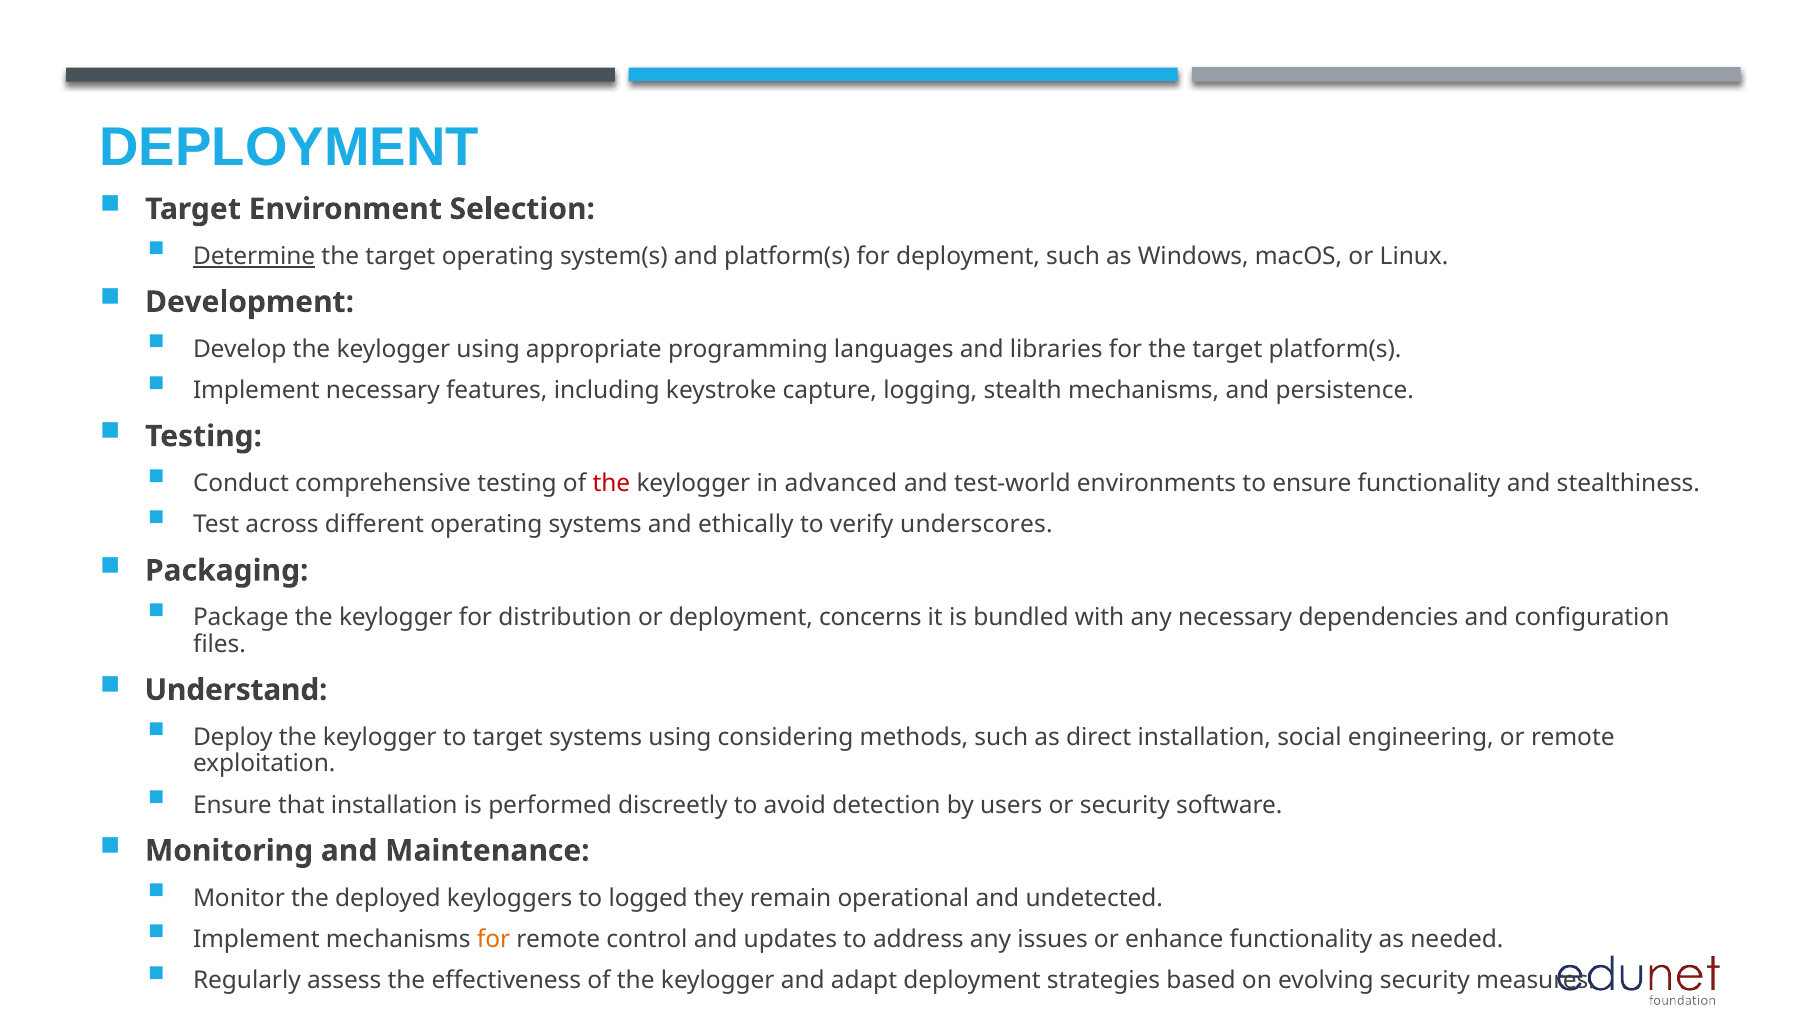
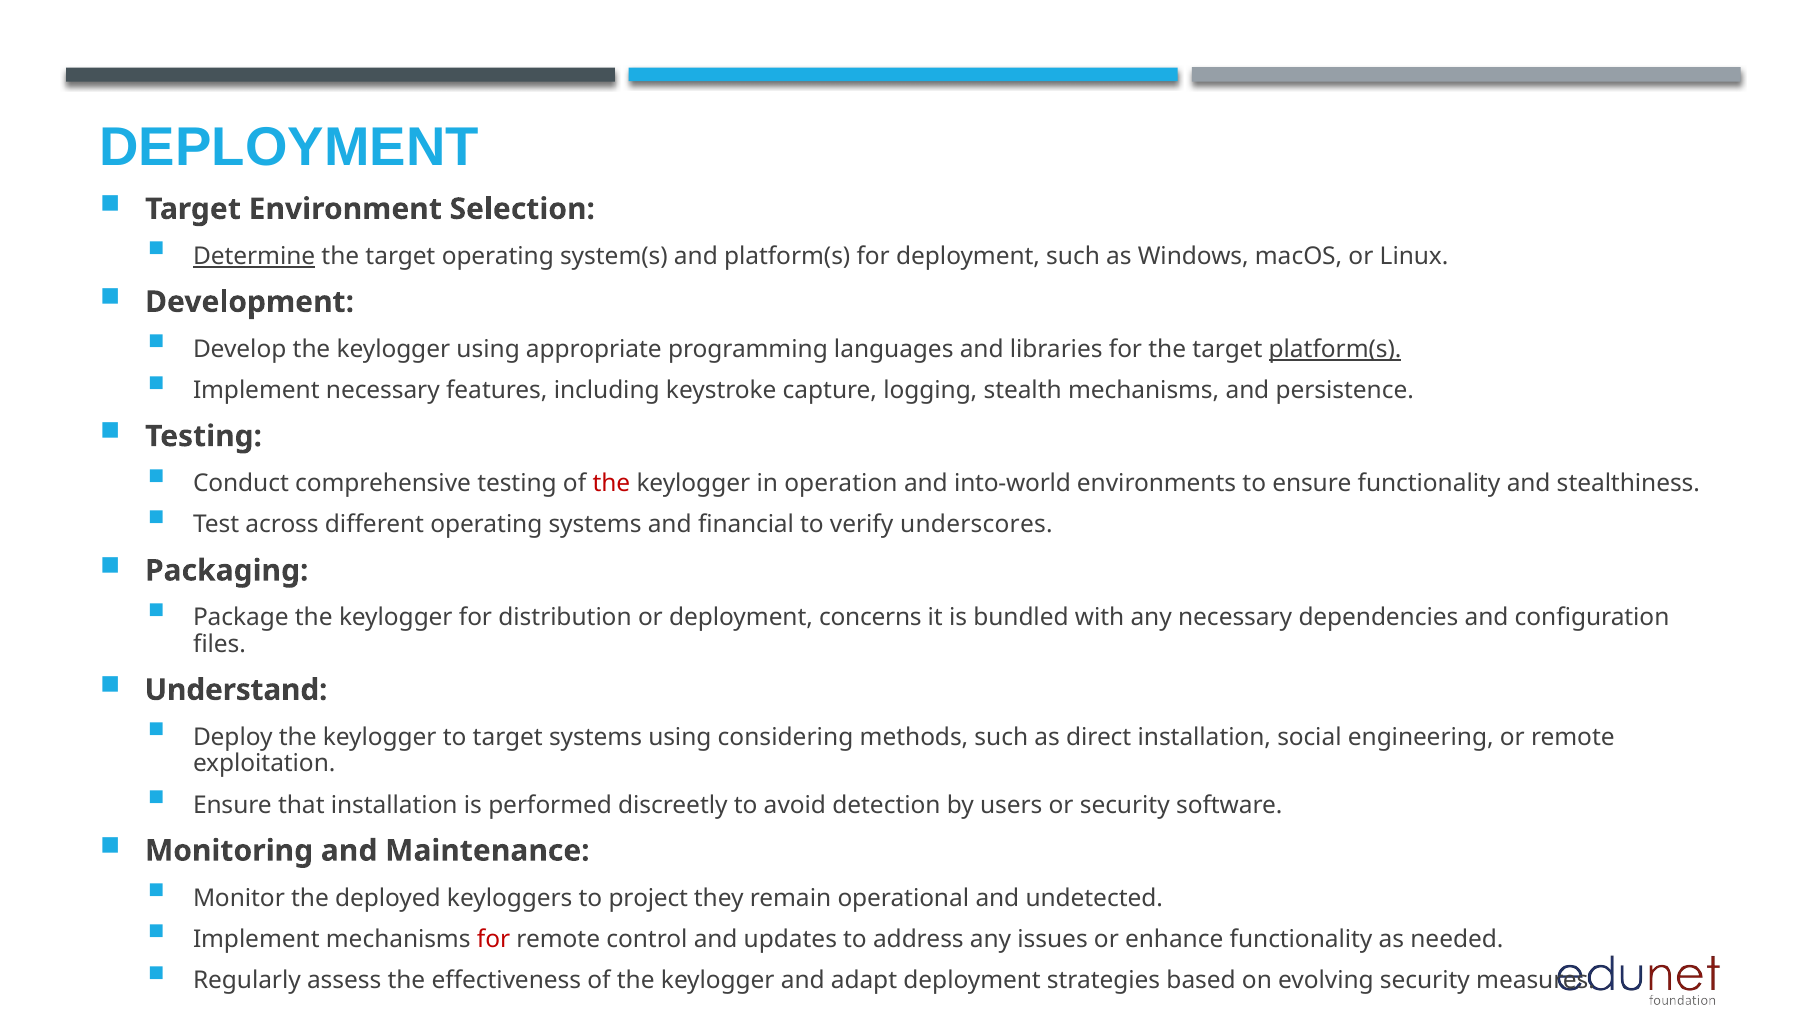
platform(s at (1335, 349) underline: none -> present
advanced: advanced -> operation
test-world: test-world -> into-world
ethically: ethically -> financial
logged: logged -> project
for at (494, 940) colour: orange -> red
